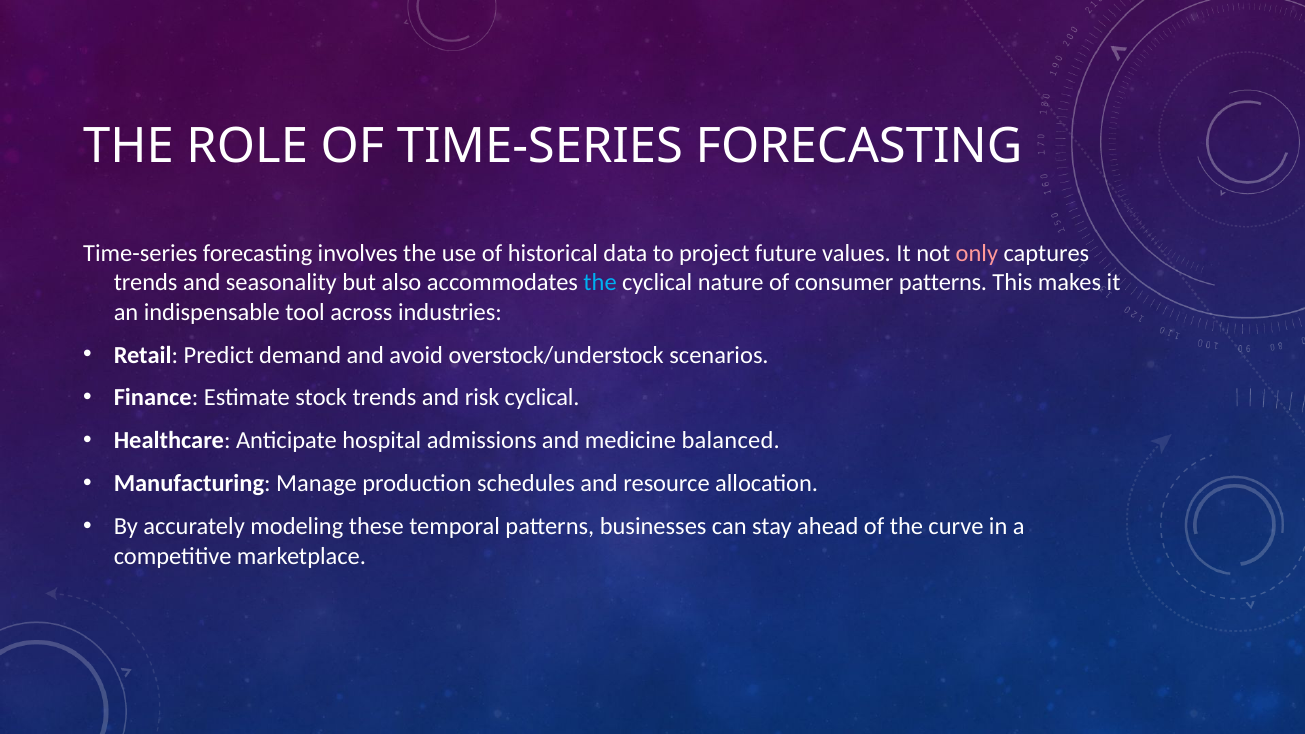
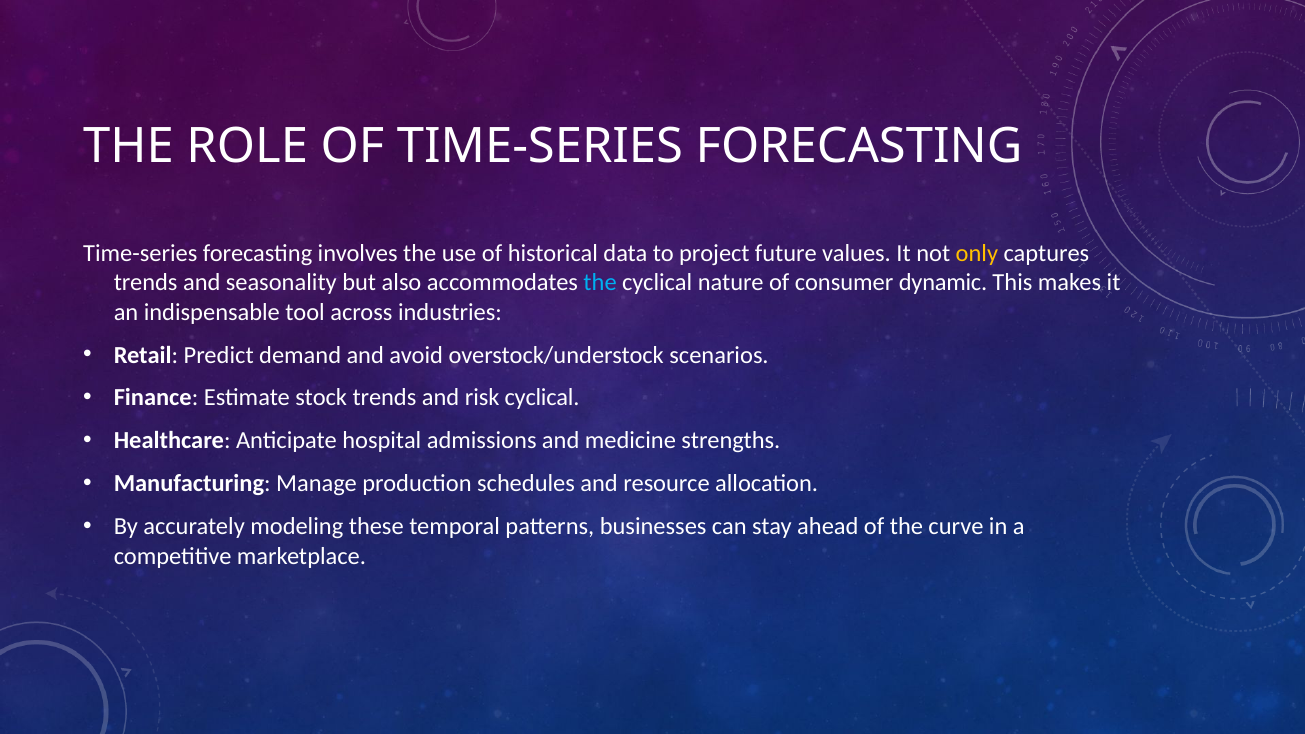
only colour: pink -> yellow
consumer patterns: patterns -> dynamic
balanced: balanced -> strengths
